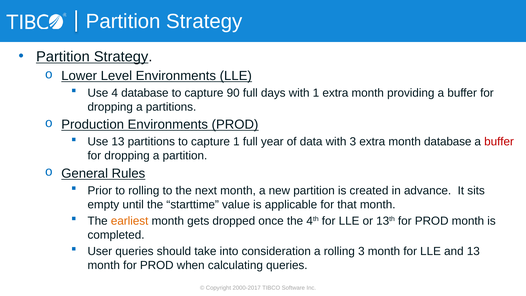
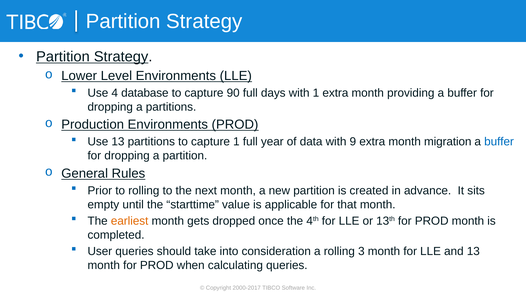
with 3: 3 -> 9
month database: database -> migration
buffer at (499, 142) colour: red -> blue
